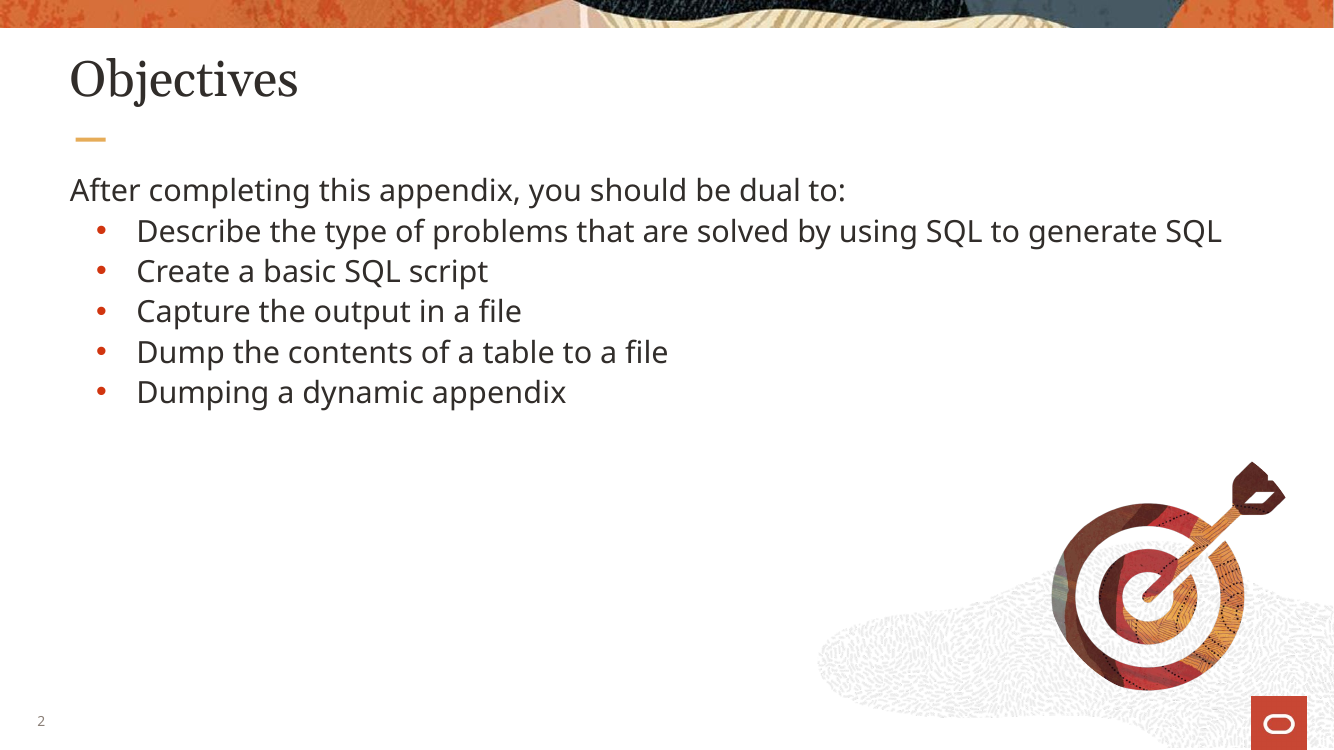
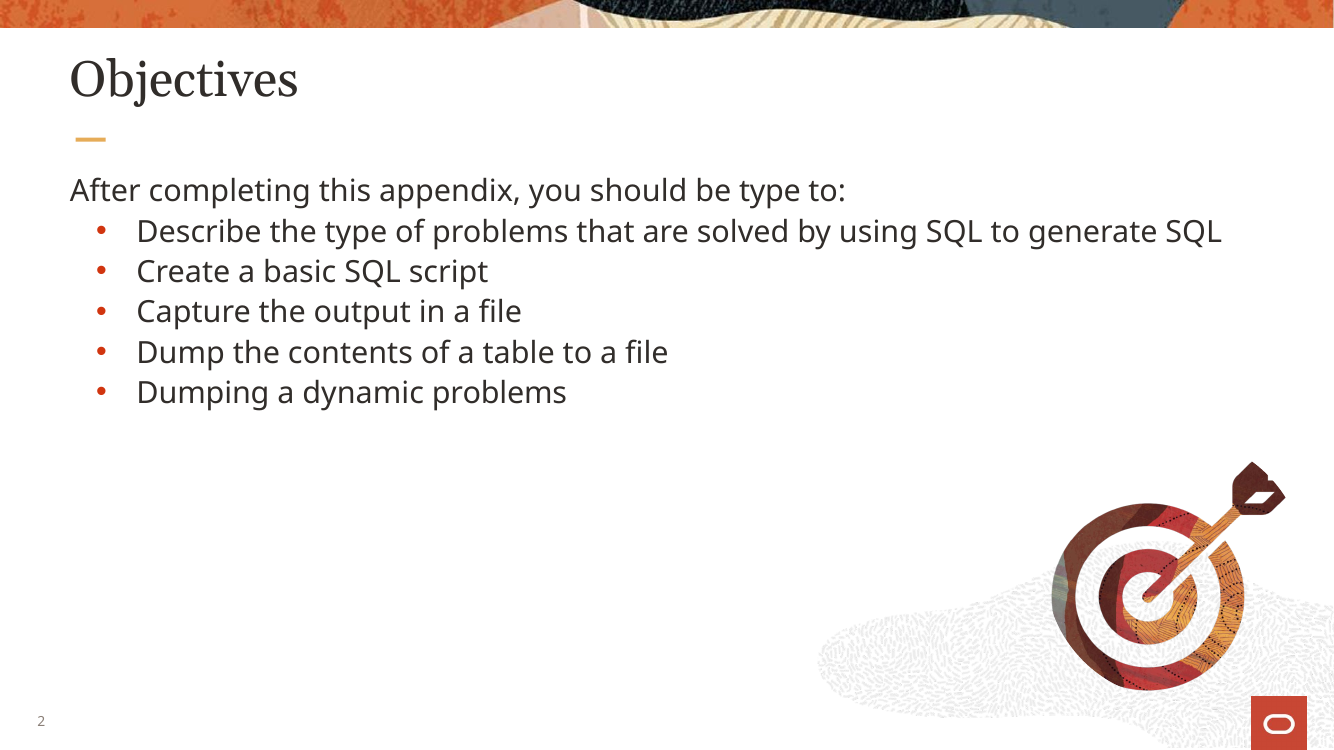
be dual: dual -> type
dynamic appendix: appendix -> problems
